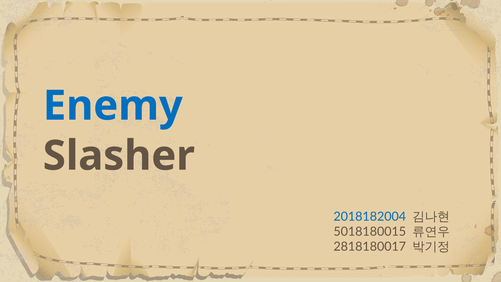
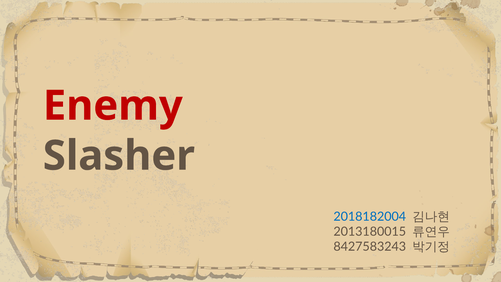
Enemy colour: blue -> red
5018180015: 5018180015 -> 2013180015
2818180017: 2818180017 -> 8427583243
